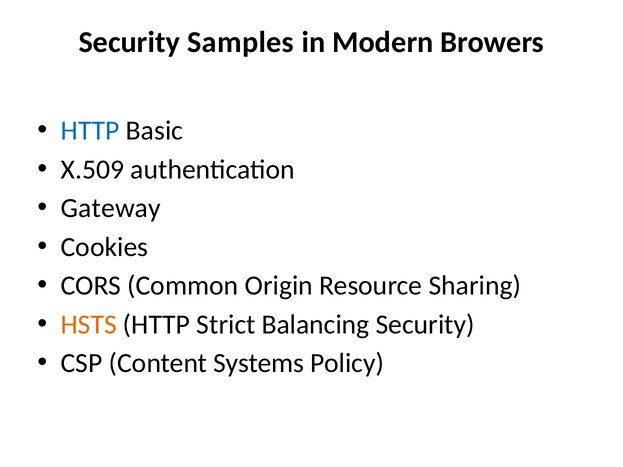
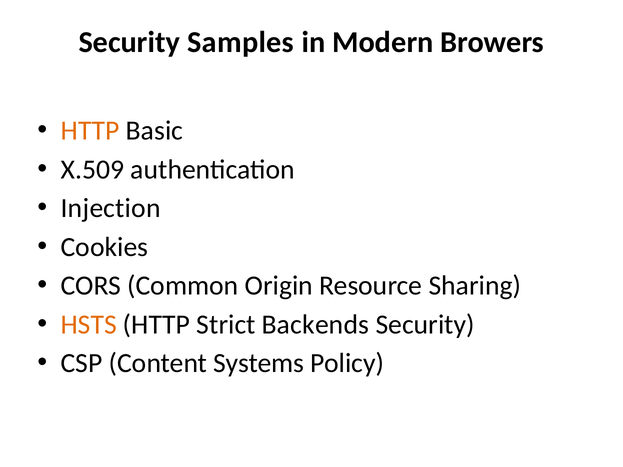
HTTP at (90, 131) colour: blue -> orange
Gateway: Gateway -> Injection
Balancing: Balancing -> Backends
